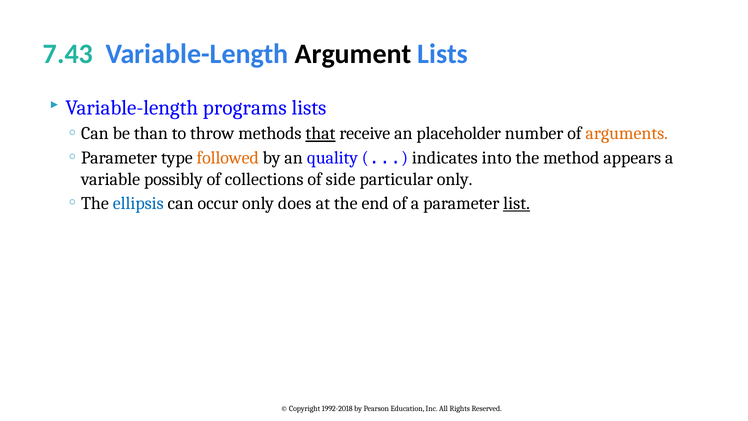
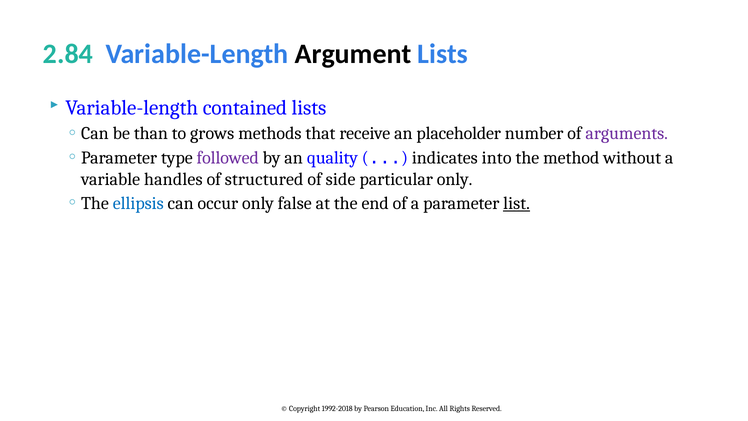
7.43: 7.43 -> 2.84
programs: programs -> contained
throw: throw -> grows
that underline: present -> none
arguments colour: orange -> purple
followed colour: orange -> purple
appears: appears -> without
possibly: possibly -> handles
collections: collections -> structured
does: does -> false
